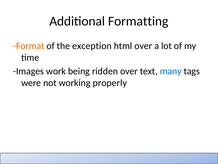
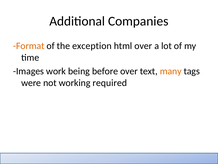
Formatting: Formatting -> Companies
ridden: ridden -> before
many colour: blue -> orange
properly: properly -> required
